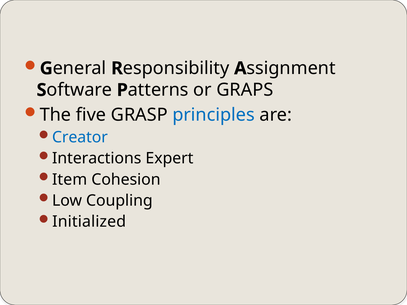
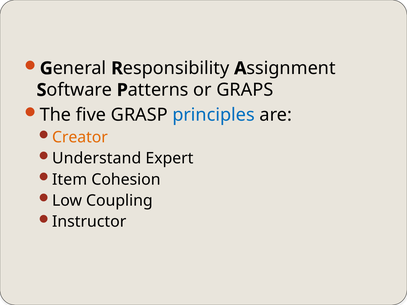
Creator colour: blue -> orange
Interactions: Interactions -> Understand
Initialized: Initialized -> Instructor
